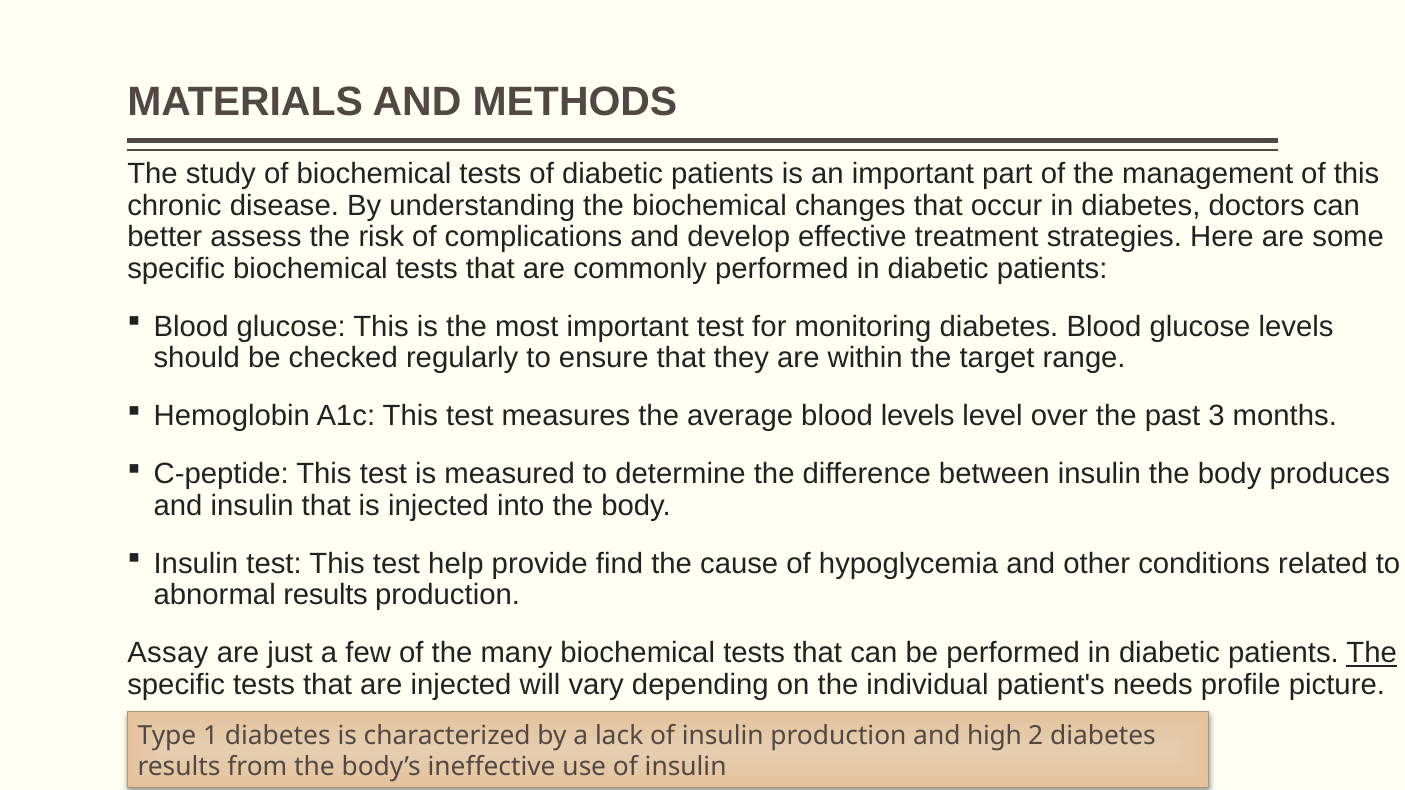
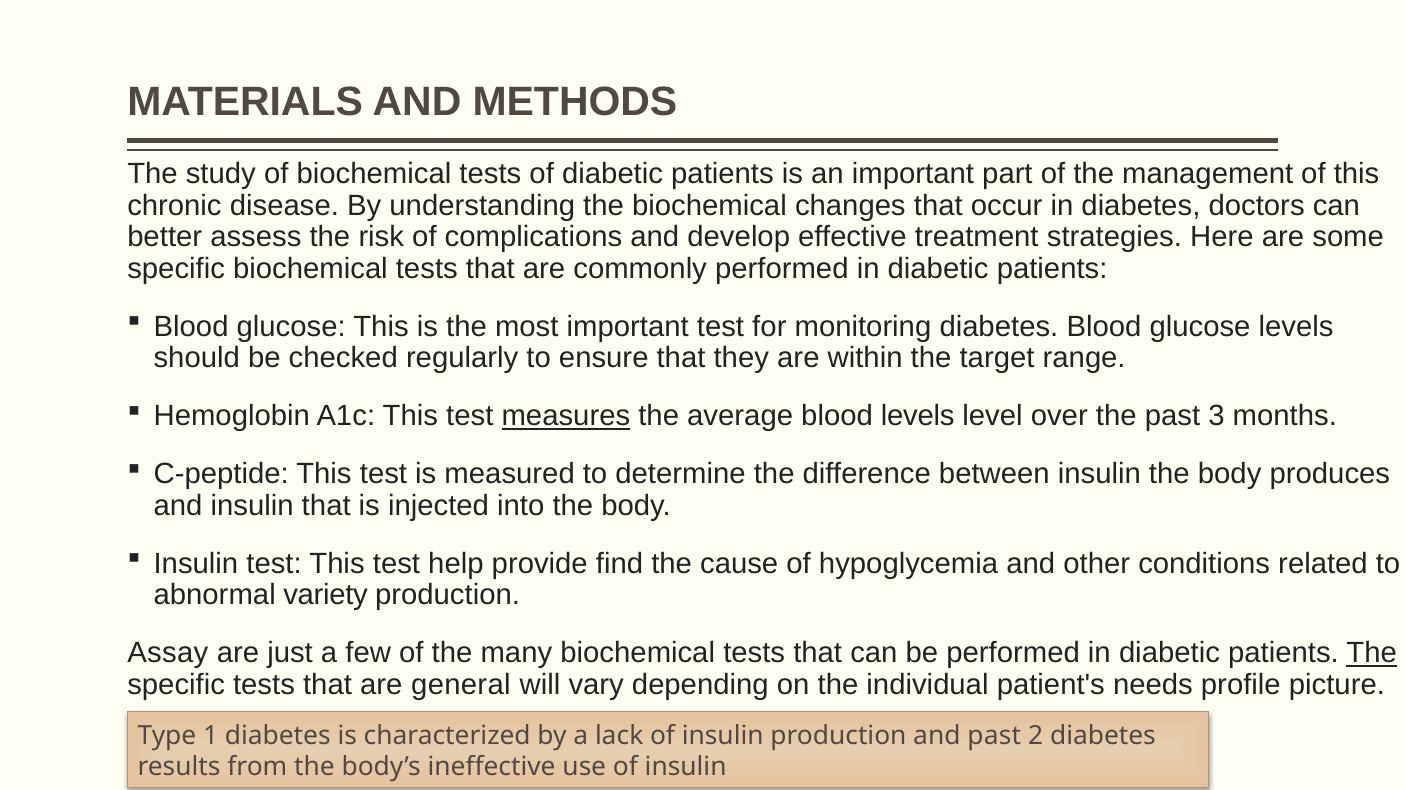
measures underline: none -> present
abnormal results: results -> variety
are injected: injected -> general
and high: high -> past
